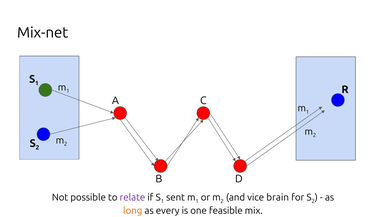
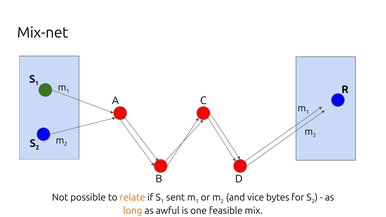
relate colour: purple -> orange
brain: brain -> bytes
every: every -> awful
